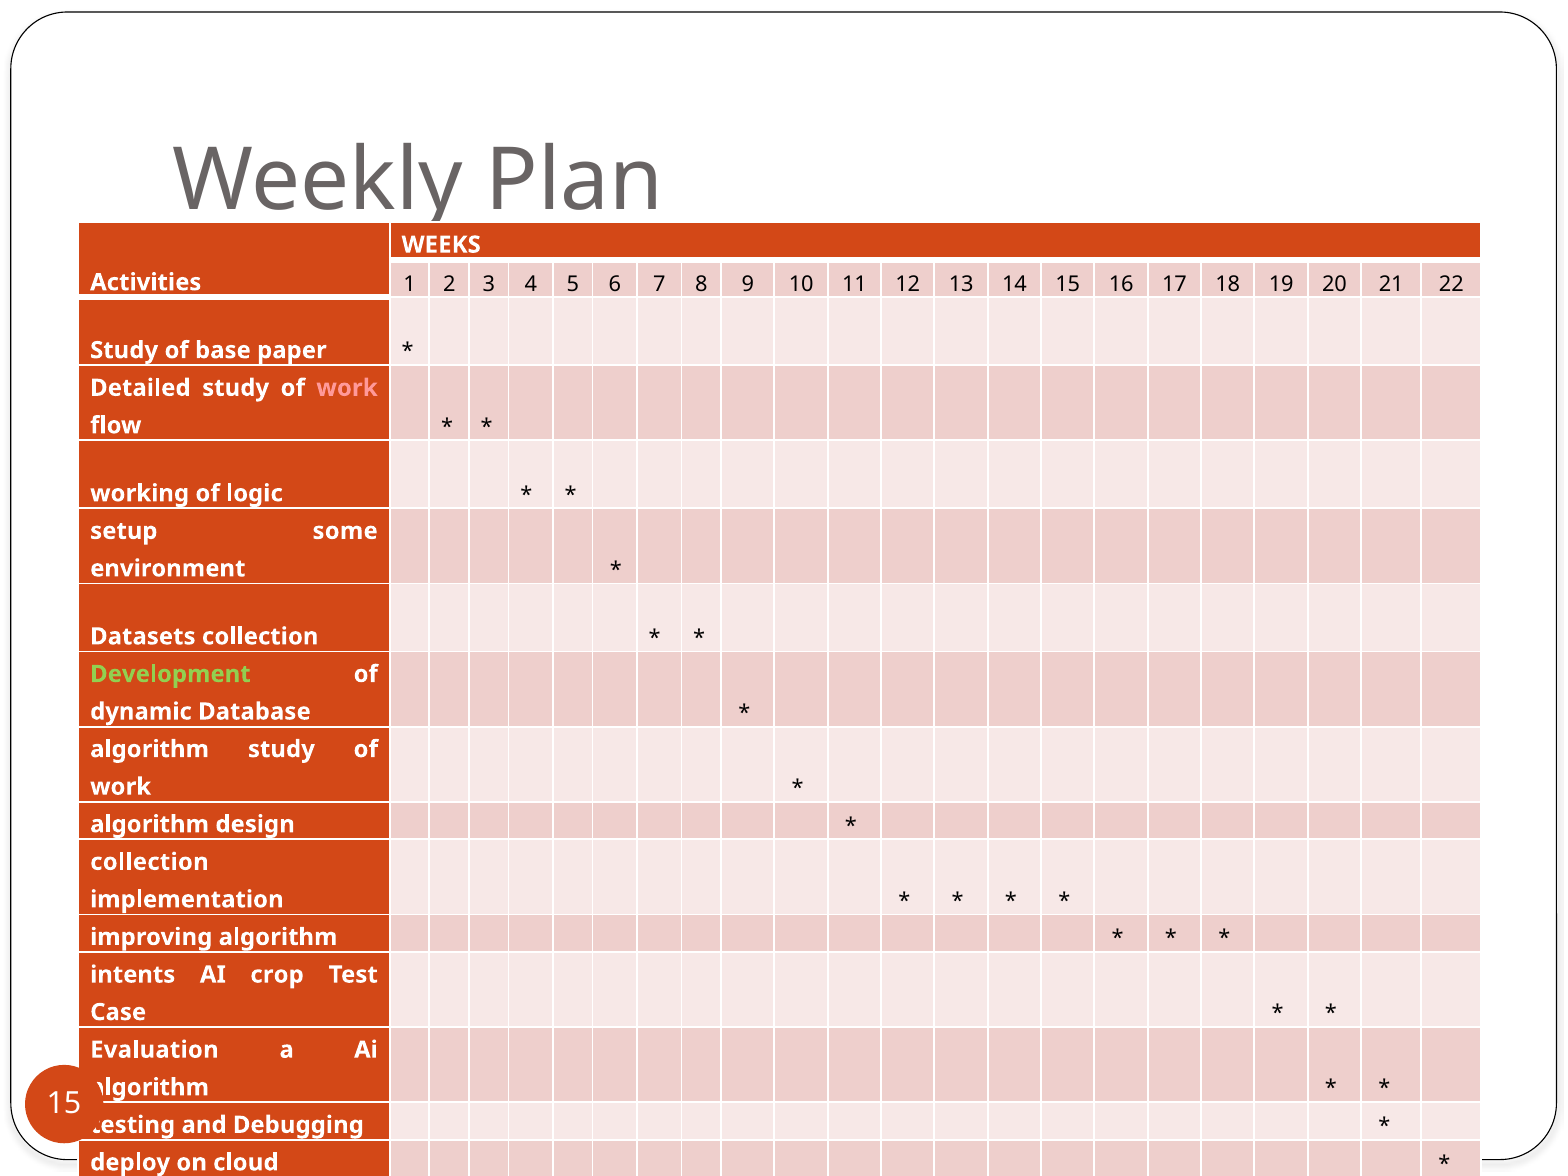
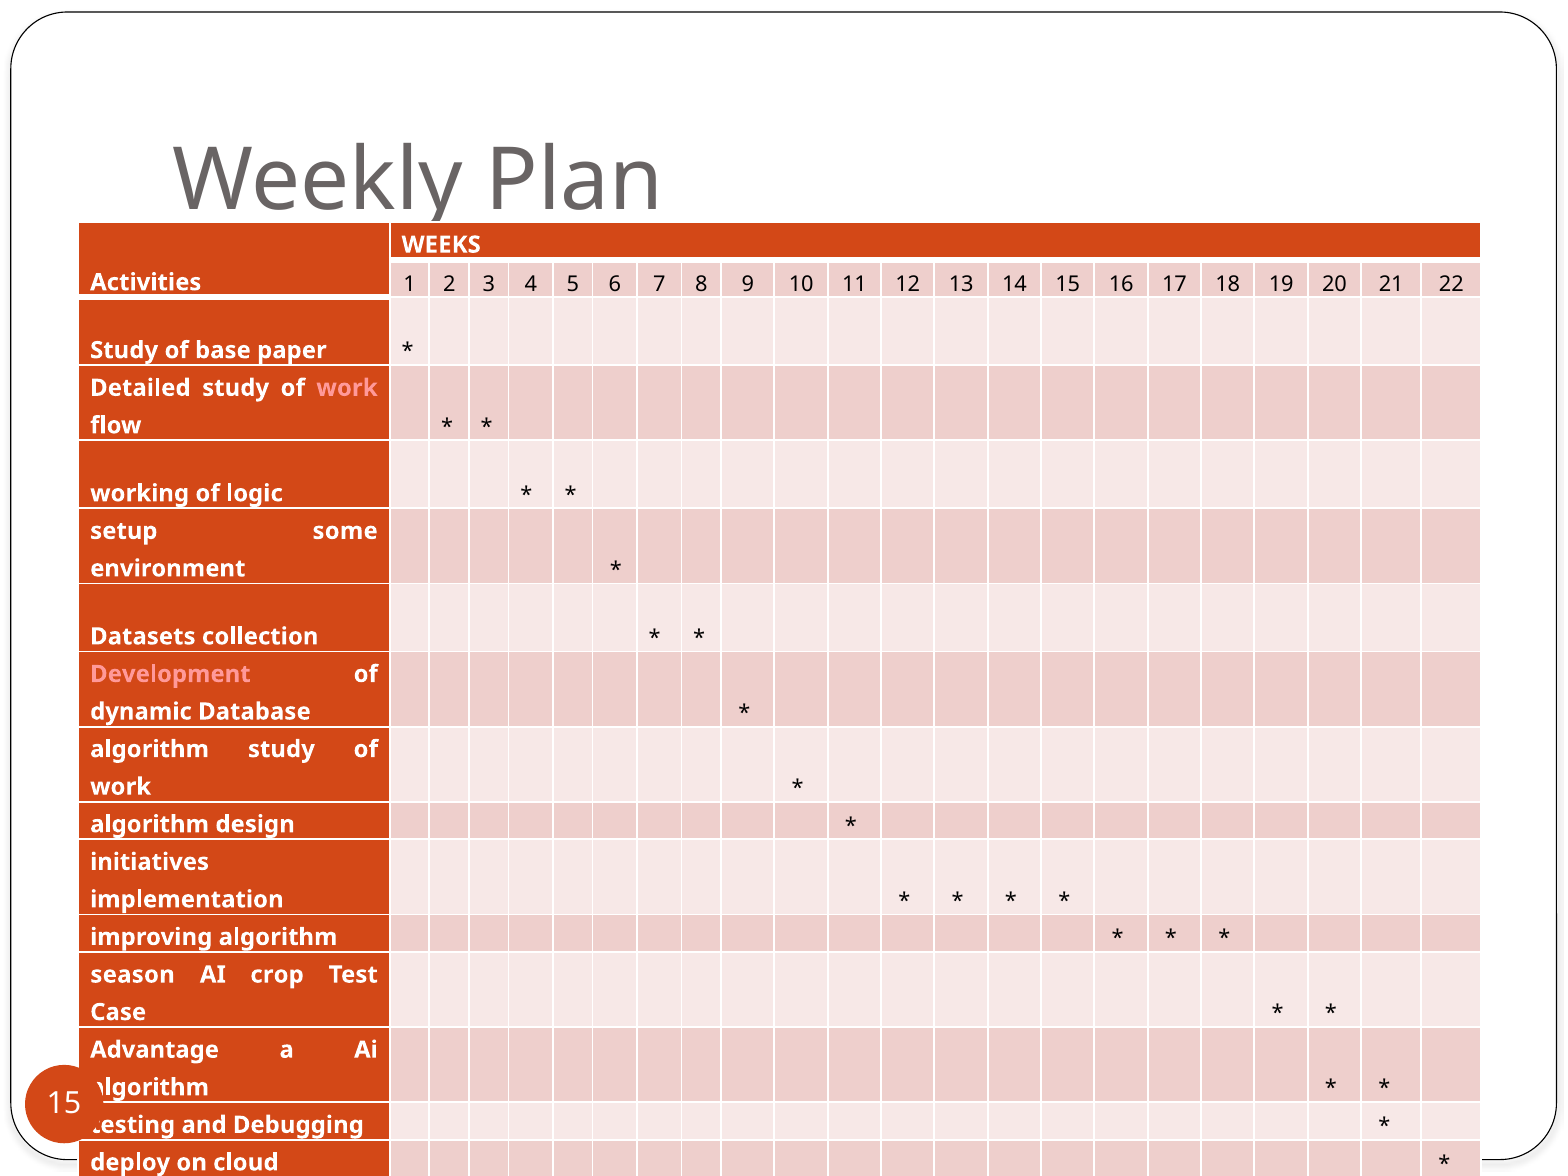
Development colour: light green -> pink
collection at (149, 862): collection -> initiatives
intents: intents -> season
Evaluation: Evaluation -> Advantage
